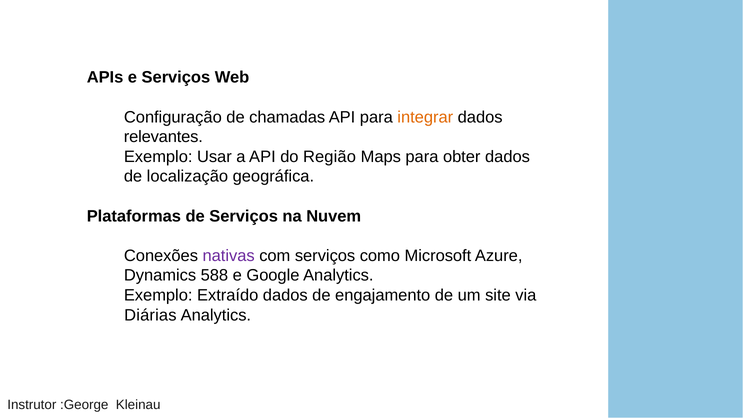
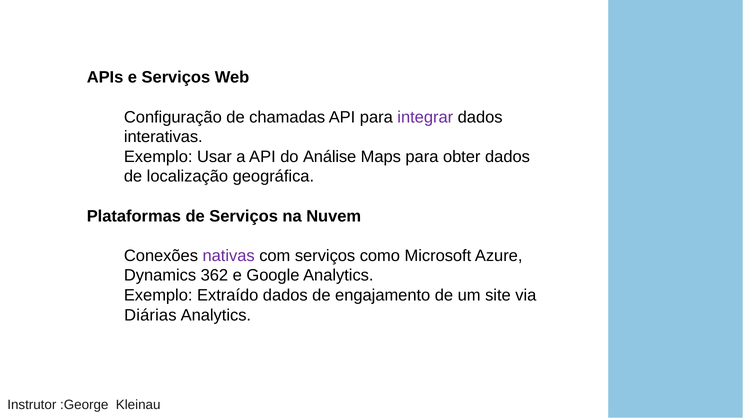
integrar colour: orange -> purple
relevantes: relevantes -> interativas
Região: Região -> Análise
588: 588 -> 362
